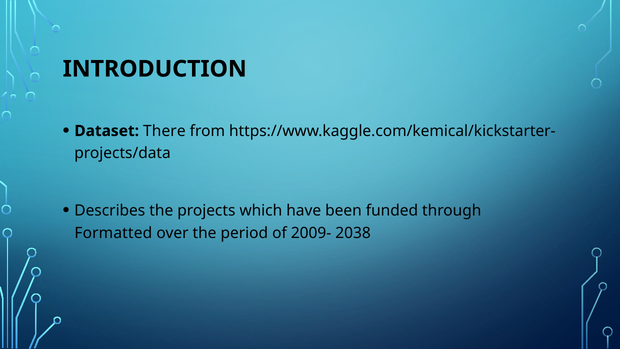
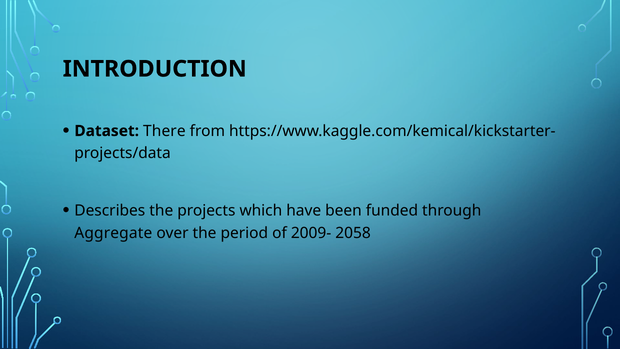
Formatted: Formatted -> Aggregate
2038: 2038 -> 2058
